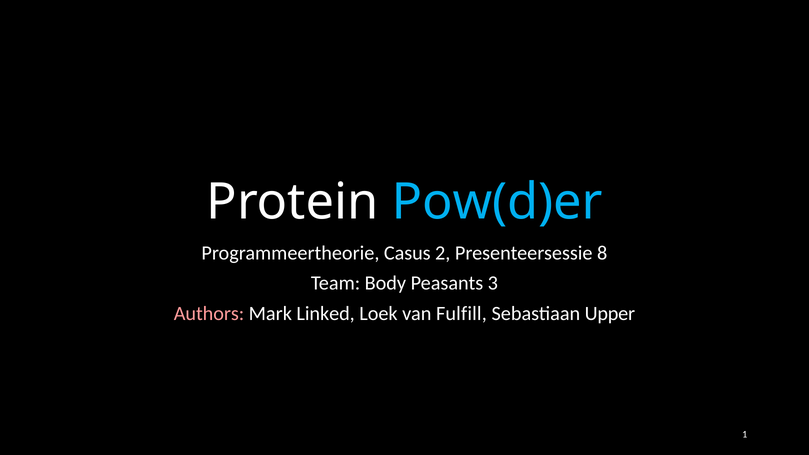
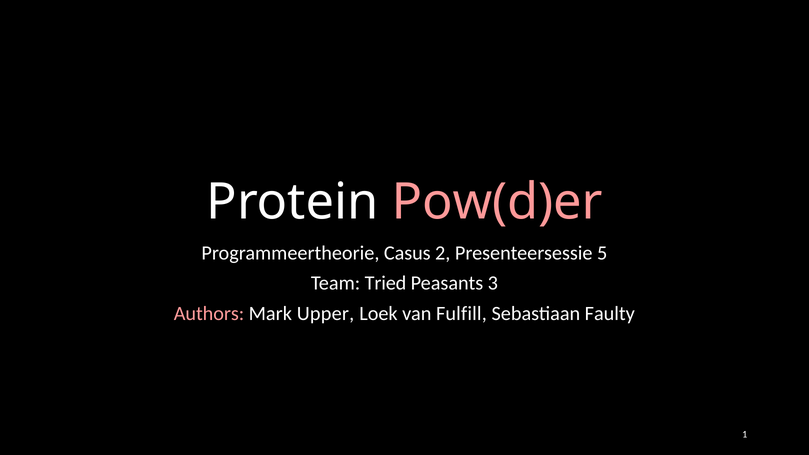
Pow(d)er colour: light blue -> pink
8: 8 -> 5
Body: Body -> Tried
Linked: Linked -> Upper
Upper: Upper -> Faulty
